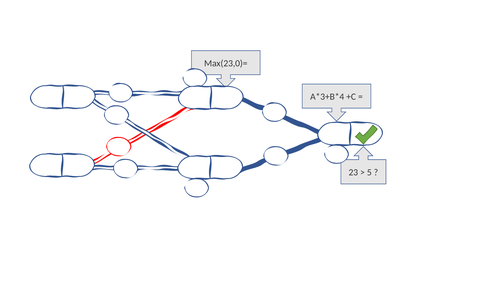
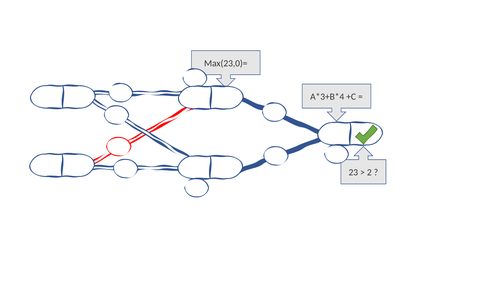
5: 5 -> 2
